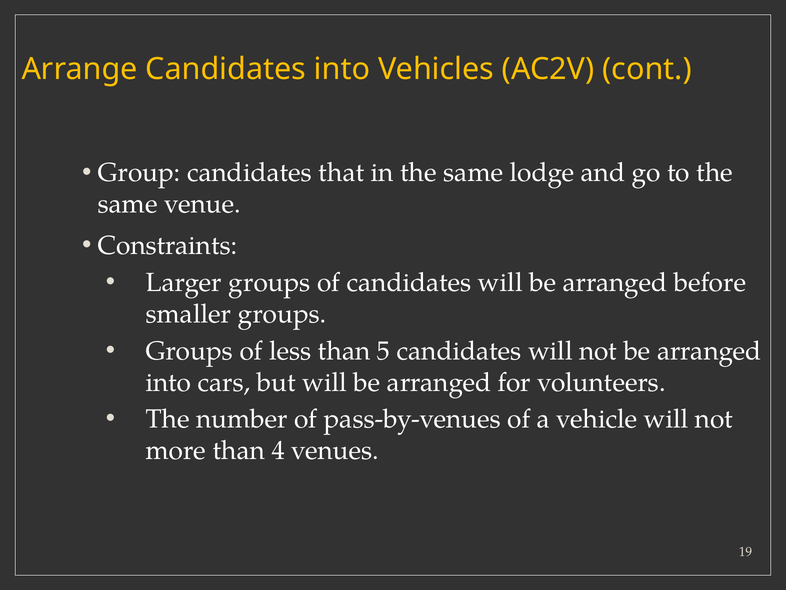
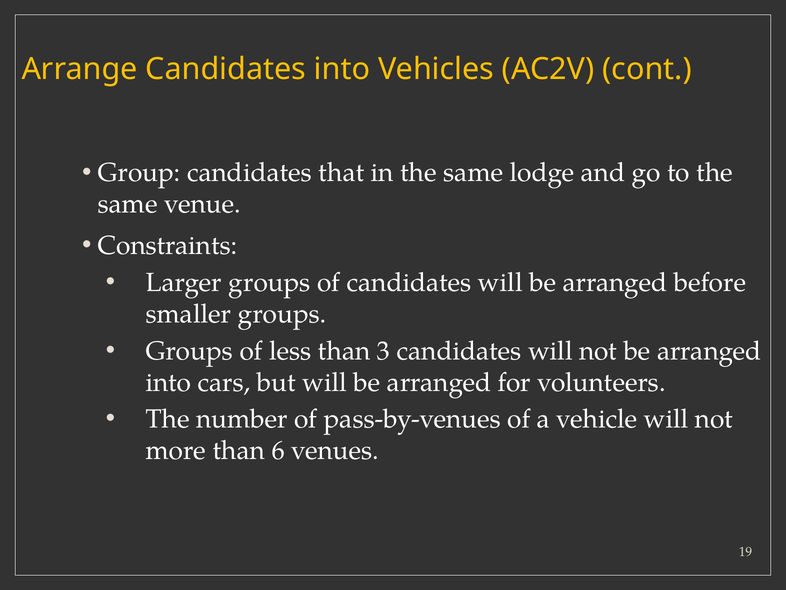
5: 5 -> 3
4: 4 -> 6
